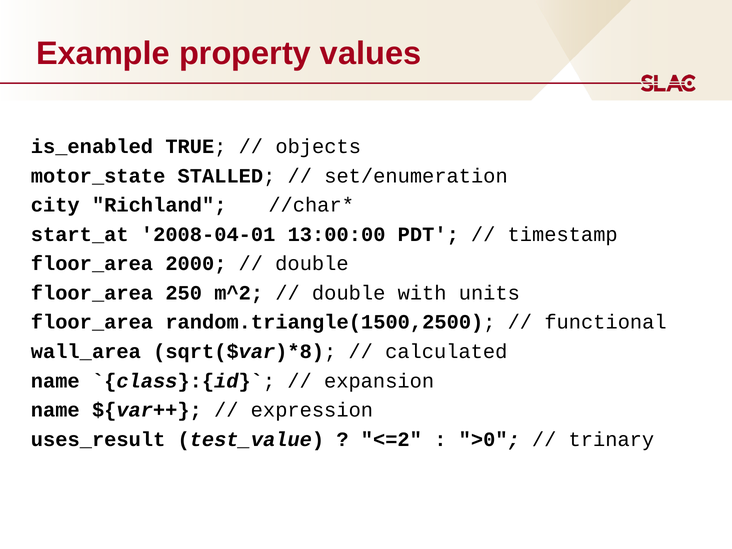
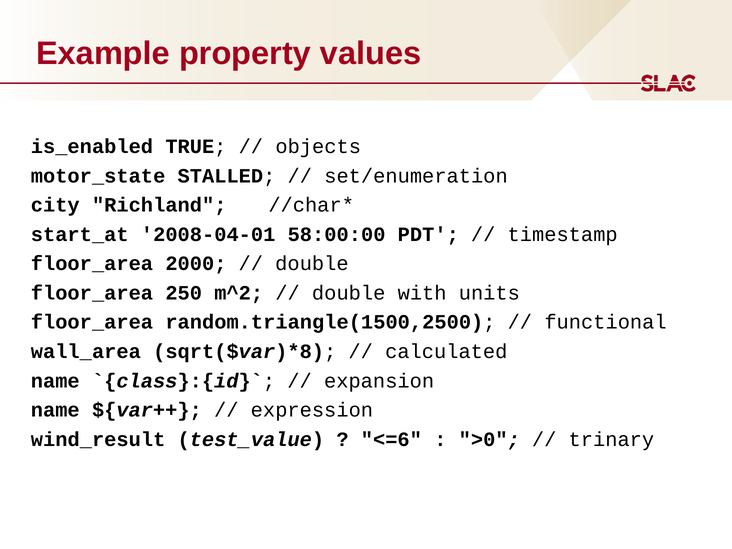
13:00:00: 13:00:00 -> 58:00:00
uses_result: uses_result -> wind_result
<=2: <=2 -> <=6
